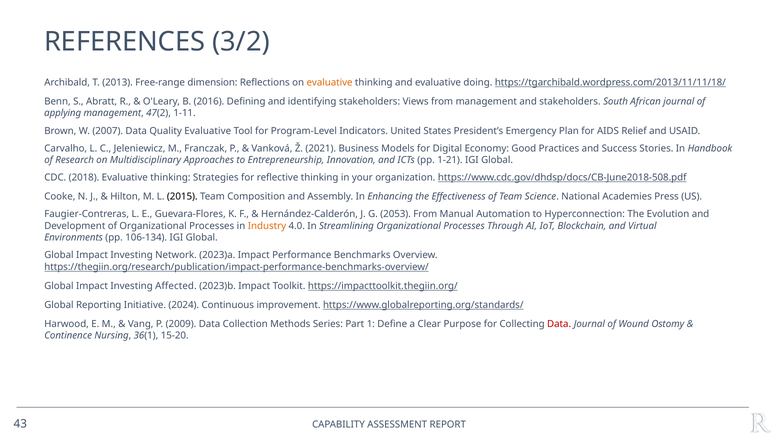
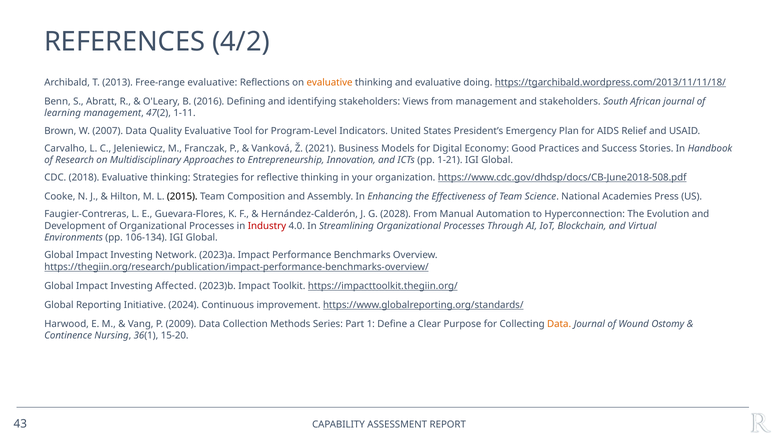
3/2: 3/2 -> 4/2
Free-range dimension: dimension -> evaluative
applying: applying -> learning
2053: 2053 -> 2028
Industry colour: orange -> red
Data at (559, 324) colour: red -> orange
